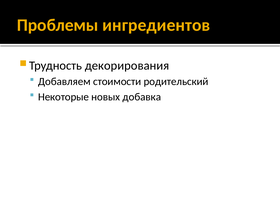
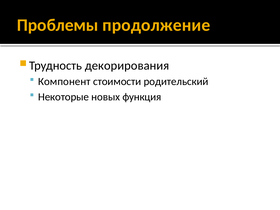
ингредиентов: ингредиентов -> продолжение
Добавляем: Добавляем -> Компонент
добавка: добавка -> функция
